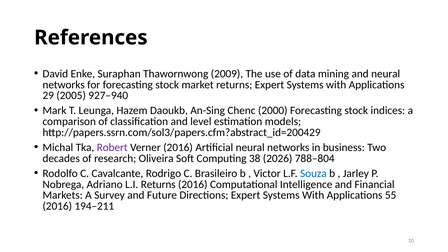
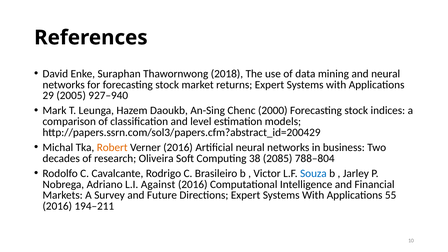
2009: 2009 -> 2018
Robert colour: purple -> orange
2026: 2026 -> 2085
L.I Returns: Returns -> Against
